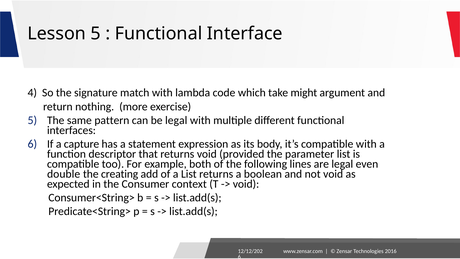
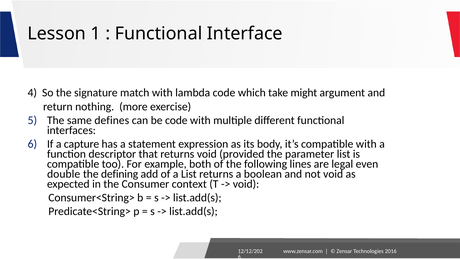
Lesson 5: 5 -> 1
pattern: pattern -> defines
be legal: legal -> code
creating: creating -> defining
